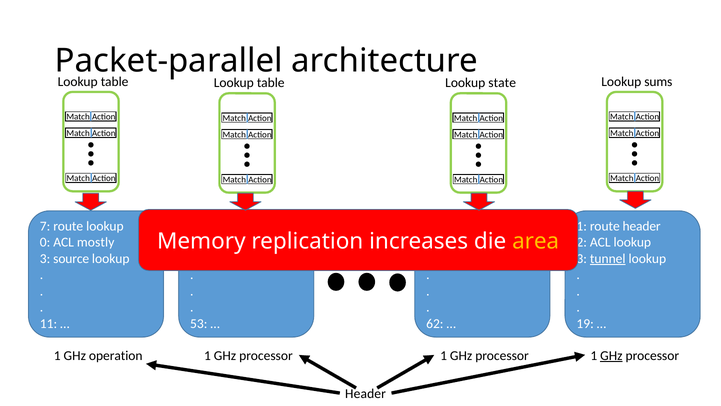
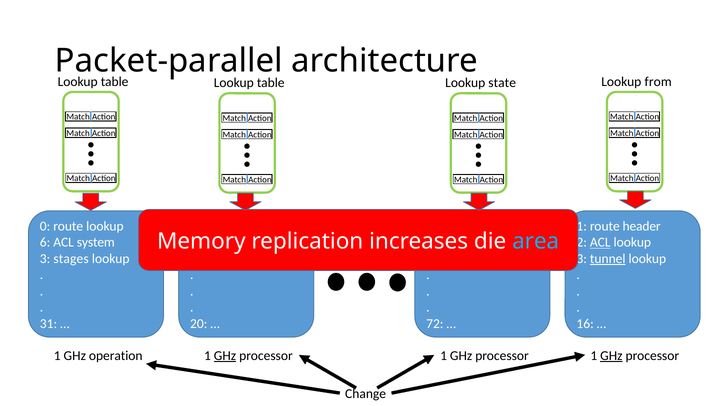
sums: sums -> from
7: 7 -> 0
area colour: yellow -> light blue
0: 0 -> 6
mostly: mostly -> system
ACL at (600, 242) underline: none -> present
source: source -> stages
11: 11 -> 31
53: 53 -> 20
62: 62 -> 72
19: 19 -> 16
GHz at (225, 355) underline: none -> present
Header at (366, 394): Header -> Change
